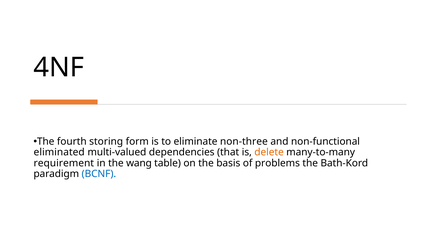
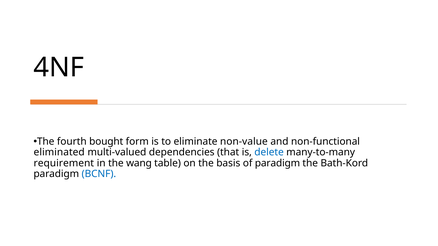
storing: storing -> bought
non-three: non-three -> non-value
delete colour: orange -> blue
of problems: problems -> paradigm
